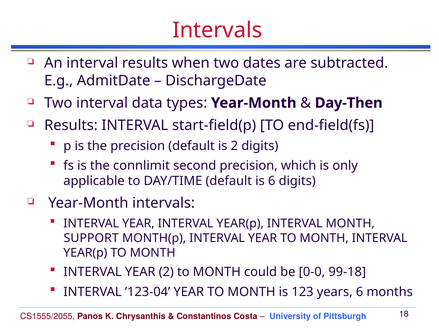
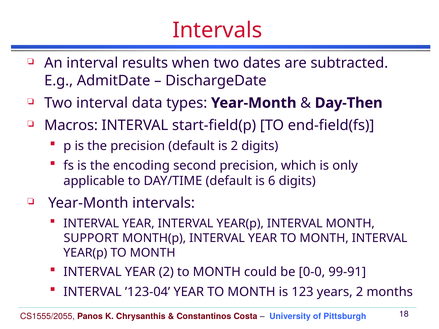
Results at (71, 125): Results -> Macros
connlimit: connlimit -> encoding
99-18: 99-18 -> 99-91
years 6: 6 -> 2
